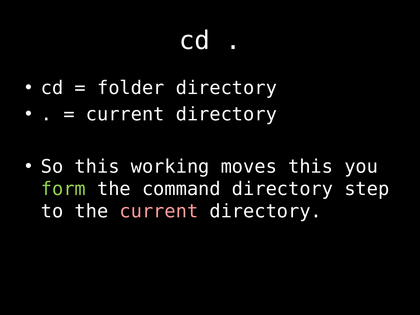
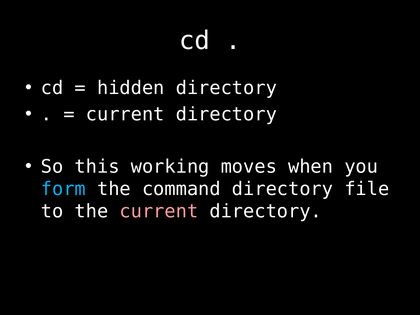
folder: folder -> hidden
moves this: this -> when
form colour: light green -> light blue
step: step -> file
